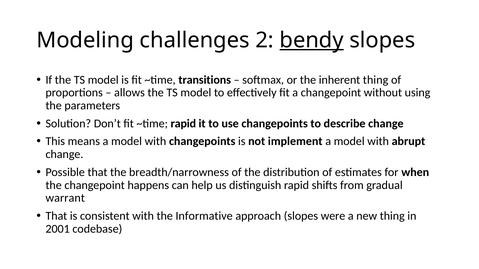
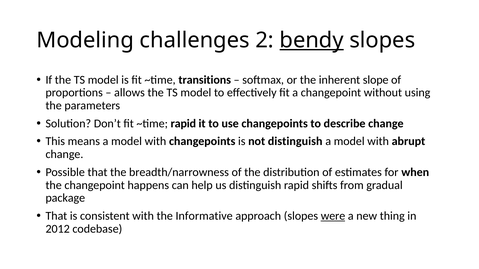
inherent thing: thing -> slope
not implement: implement -> distinguish
warrant: warrant -> package
were underline: none -> present
2001: 2001 -> 2012
